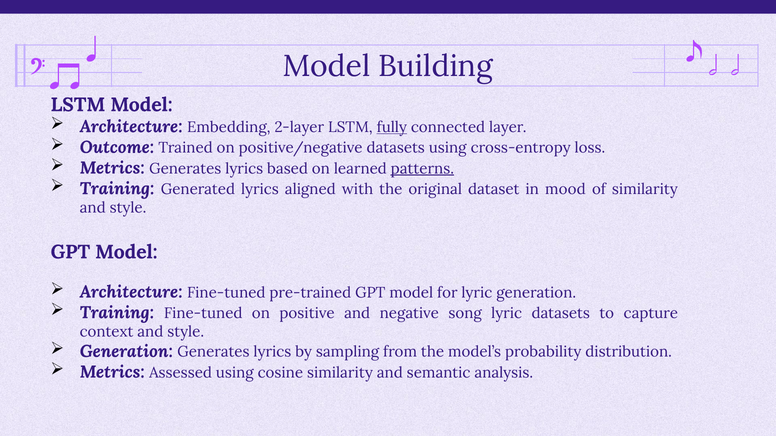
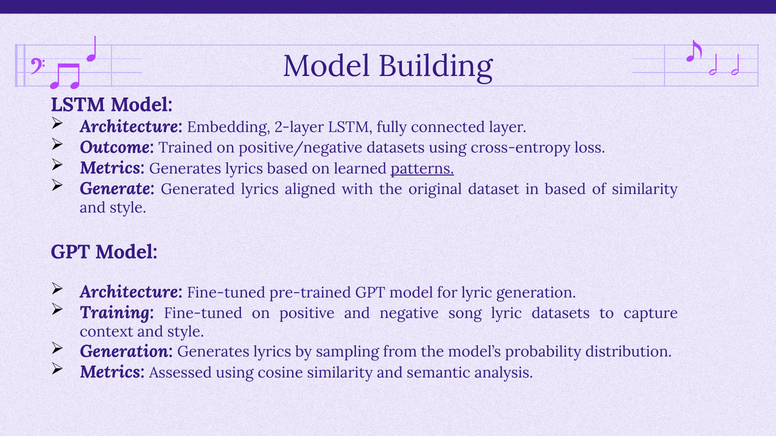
fully underline: present -> none
Training at (117, 189): Training -> Generate
in mood: mood -> based
